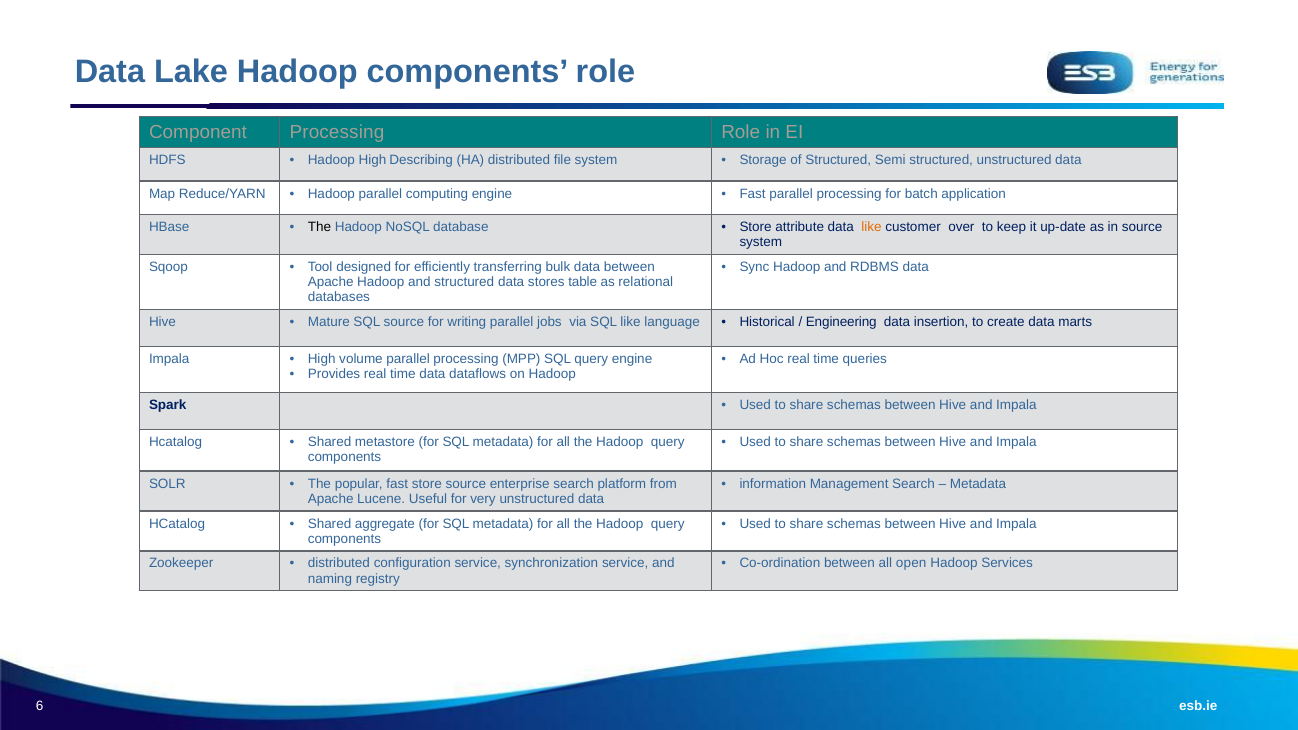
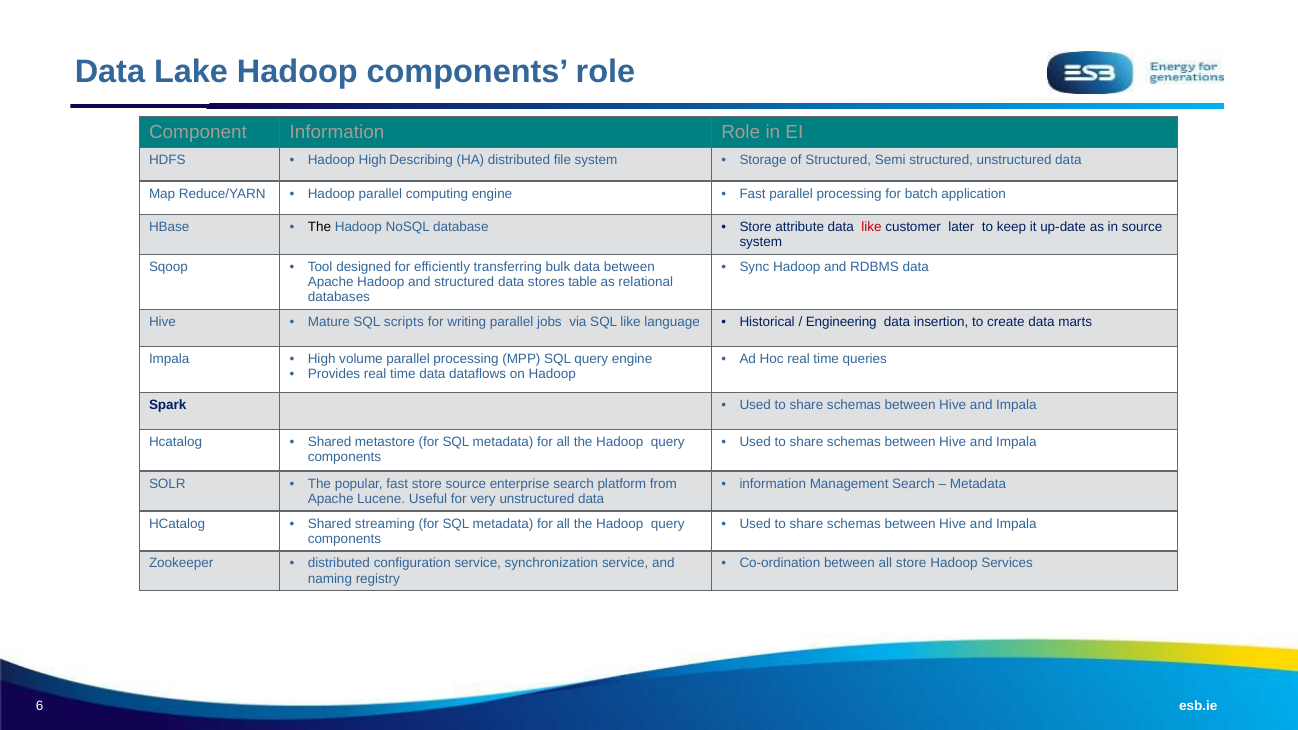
Component Processing: Processing -> Information
like at (872, 227) colour: orange -> red
over: over -> later
SQL source: source -> scripts
aggregate: aggregate -> streaming
all open: open -> store
